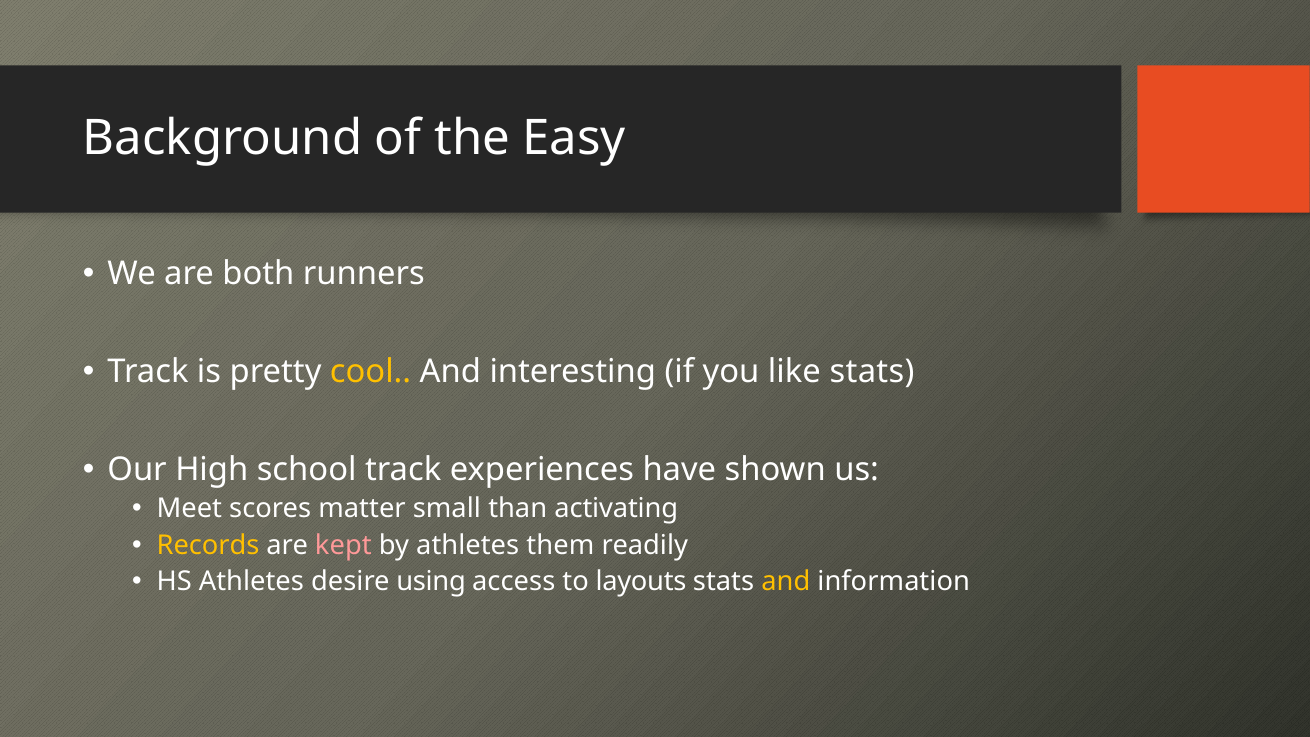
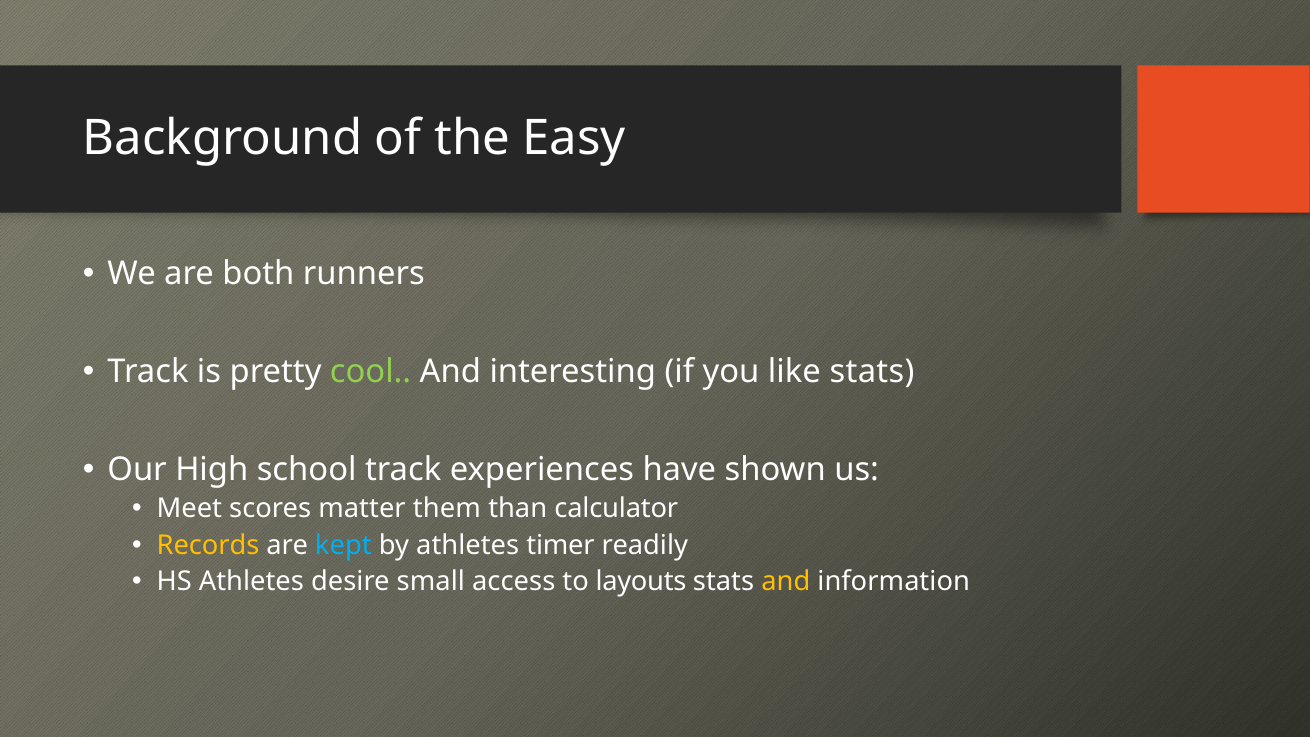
cool colour: yellow -> light green
small: small -> them
activating: activating -> calculator
kept colour: pink -> light blue
them: them -> timer
using: using -> small
